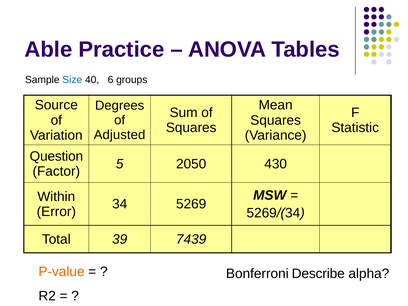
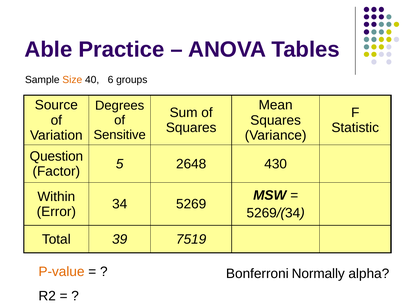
Size colour: blue -> orange
Adjusted: Adjusted -> Sensitive
2050: 2050 -> 2648
7439: 7439 -> 7519
Describe: Describe -> Normally
